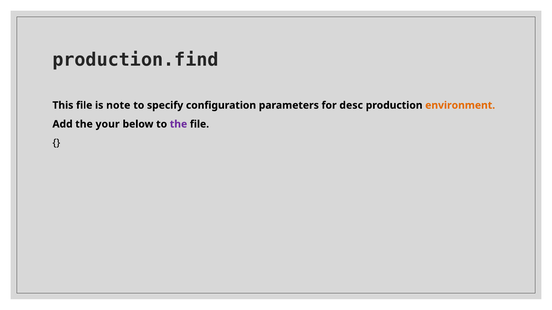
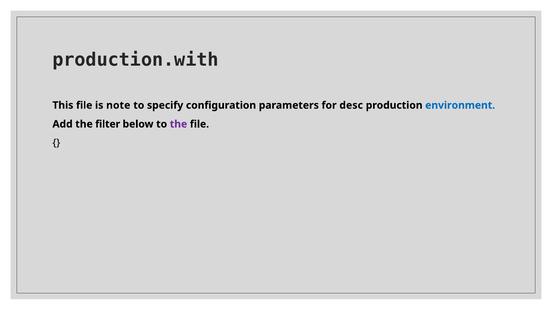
production.find: production.find -> production.with
environment colour: orange -> blue
your: your -> filter
